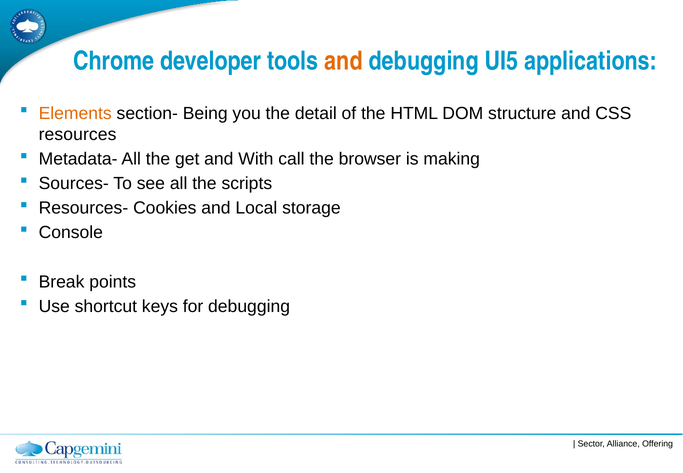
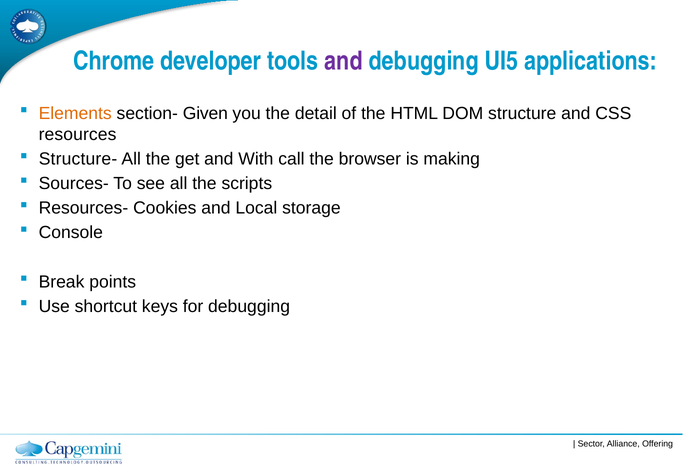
and at (344, 61) colour: orange -> purple
Being: Being -> Given
Metadata-: Metadata- -> Structure-
